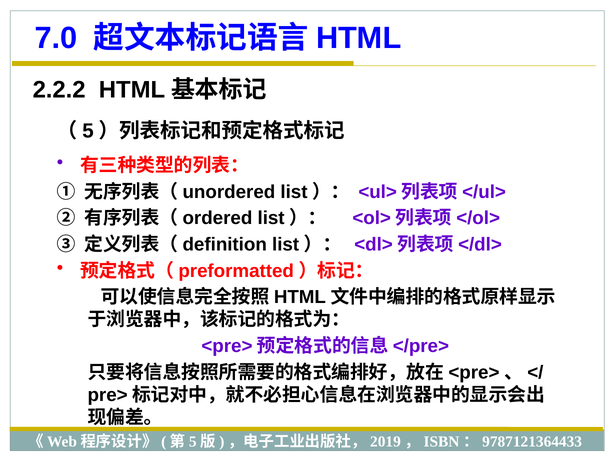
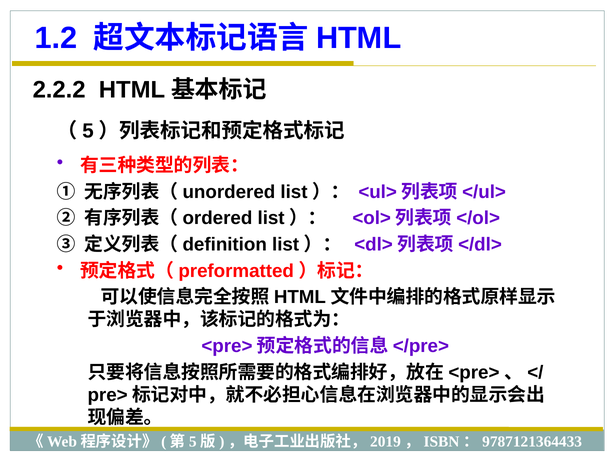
7.0: 7.0 -> 1.2
